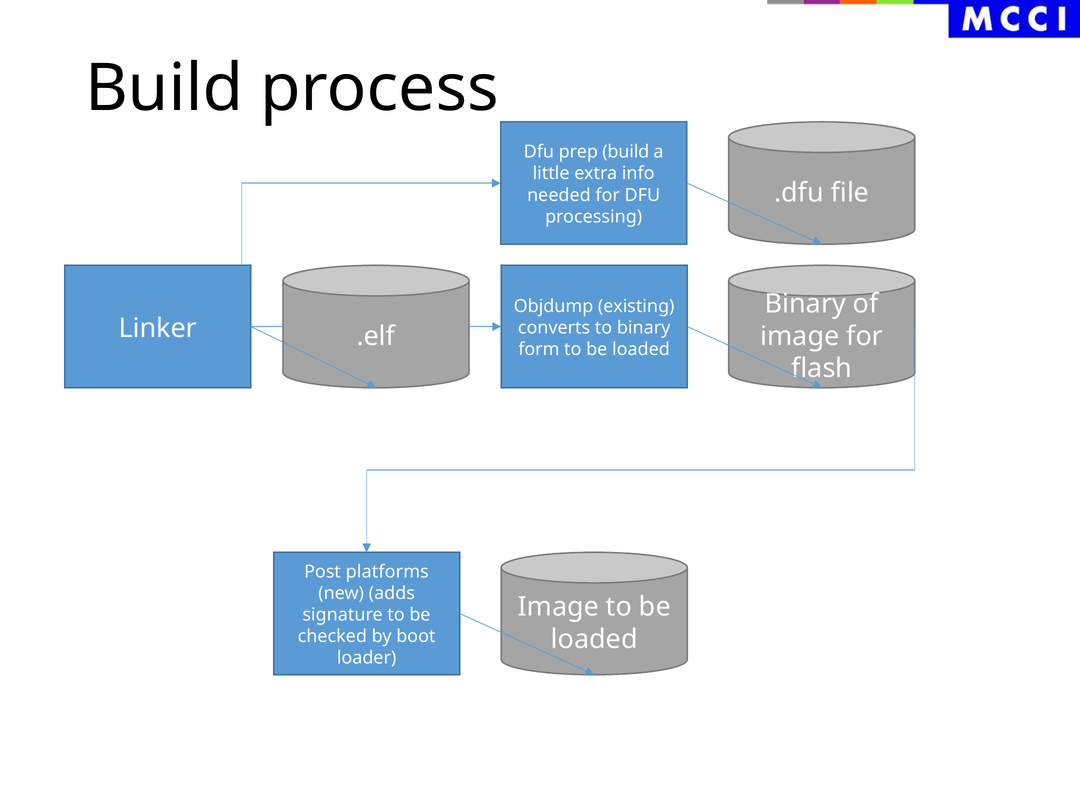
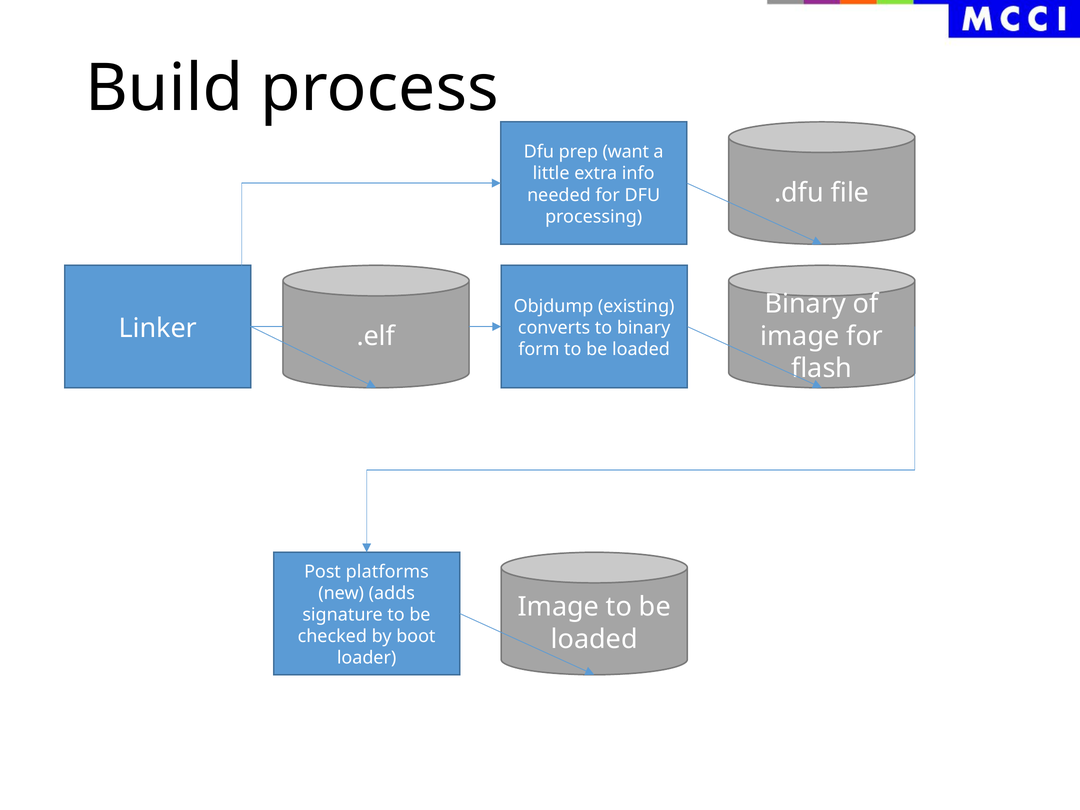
prep build: build -> want
